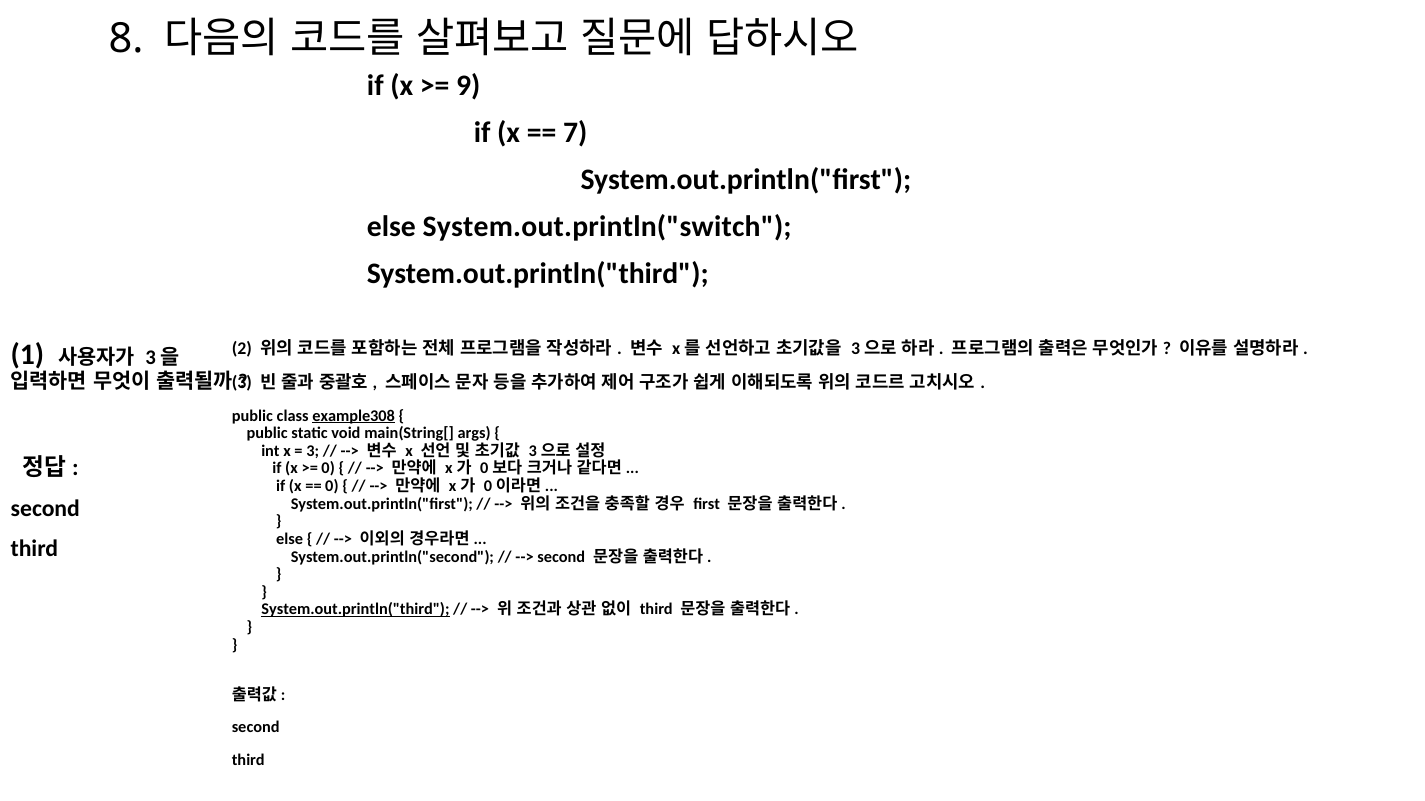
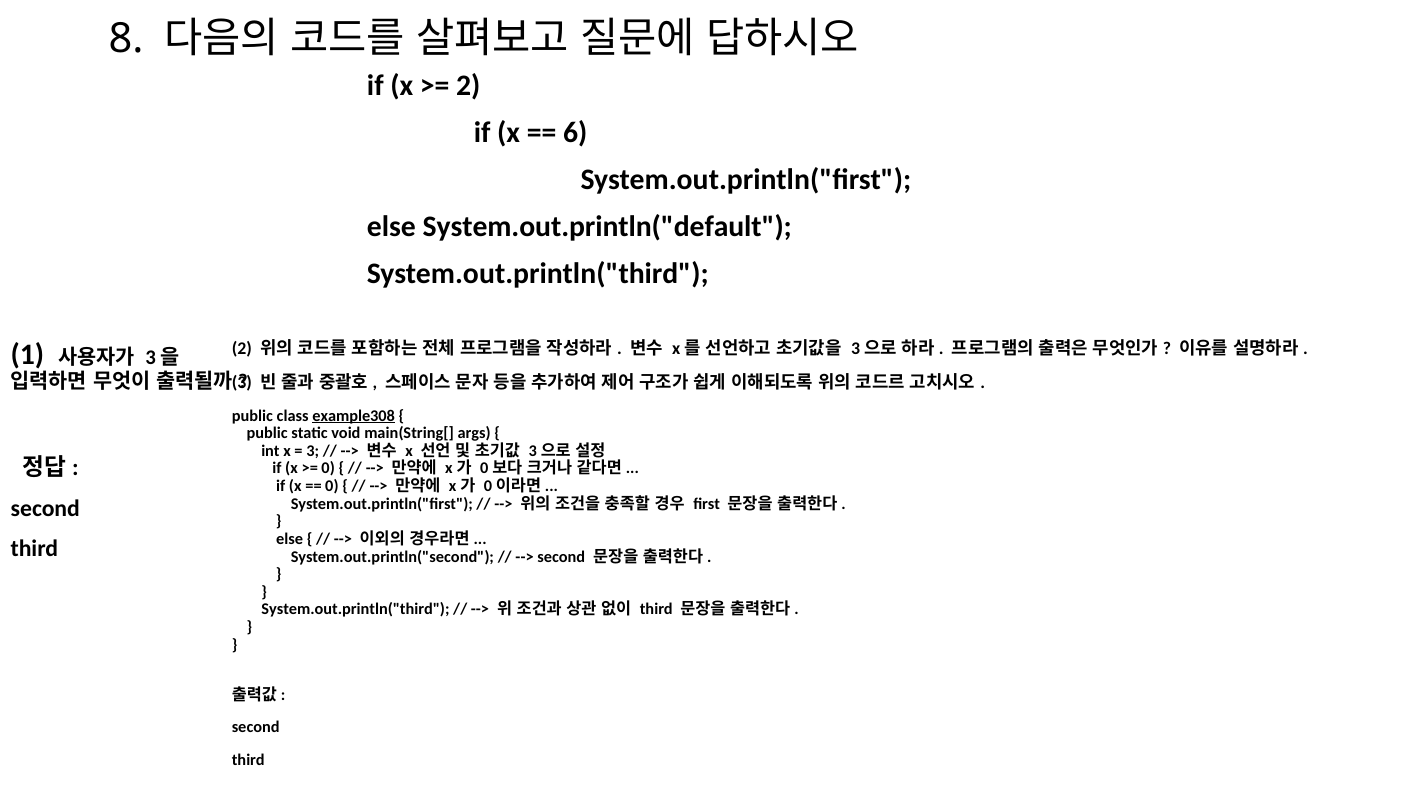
9 at (468, 86): 9 -> 2
7: 7 -> 6
System.out.println("switch: System.out.println("switch -> System.out.println("default
System.out.println("third at (355, 610) underline: present -> none
